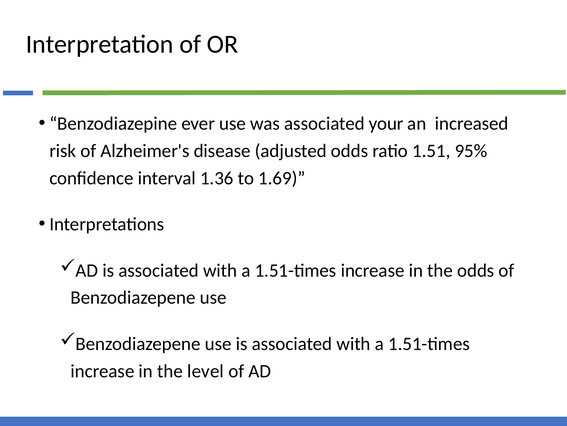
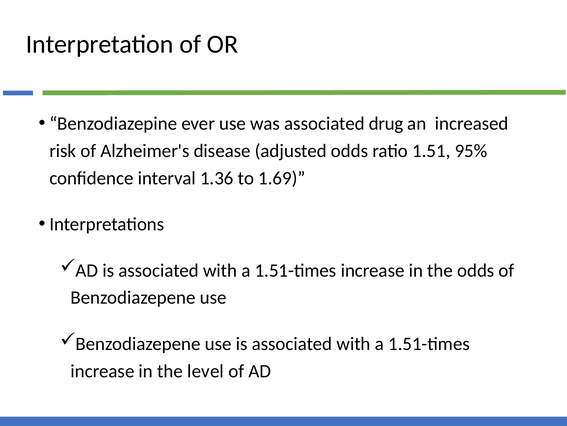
your: your -> drug
